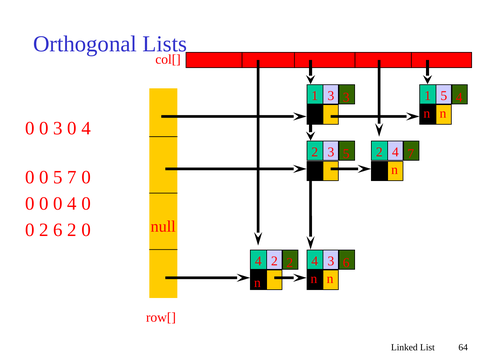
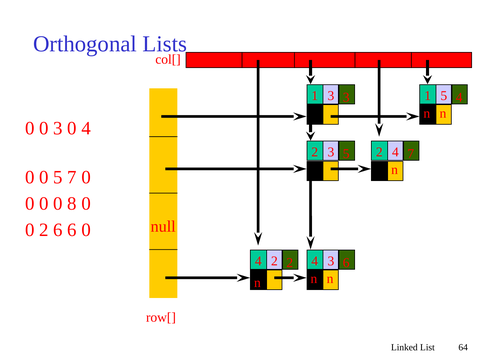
0 0 4: 4 -> 8
6 2: 2 -> 6
